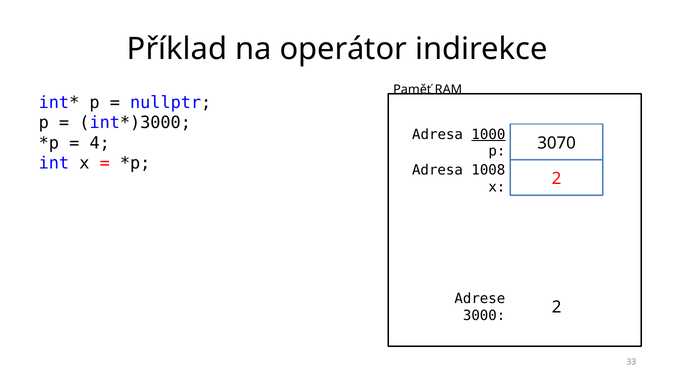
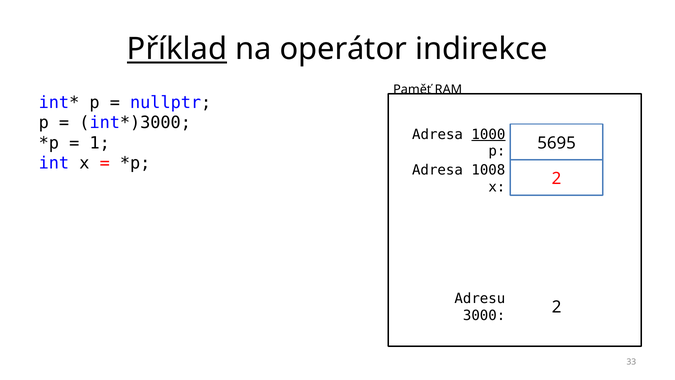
Příklad underline: none -> present
4: 4 -> 1
3070: 3070 -> 5695
Adrese: Adrese -> Adresu
